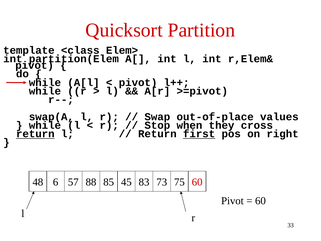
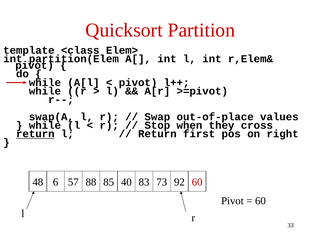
first underline: present -> none
45: 45 -> 40
75: 75 -> 92
